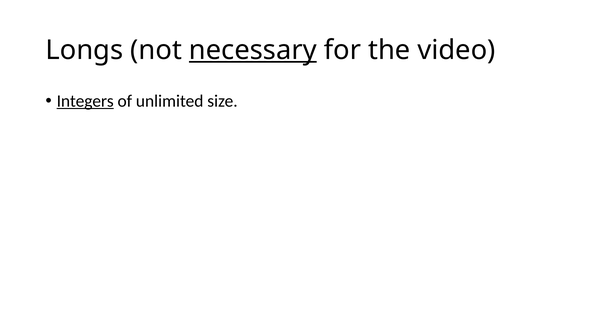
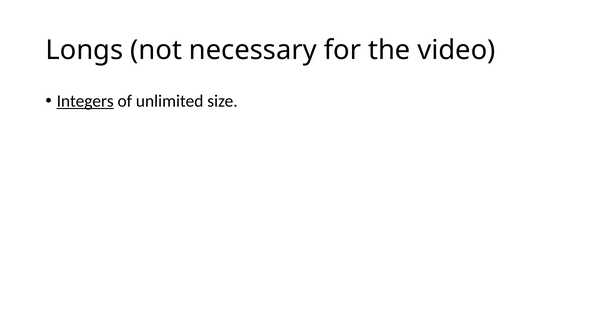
necessary underline: present -> none
